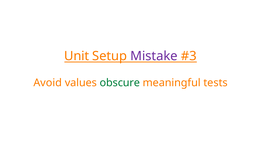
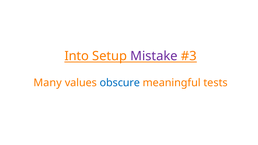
Unit: Unit -> Into
Avoid: Avoid -> Many
obscure colour: green -> blue
